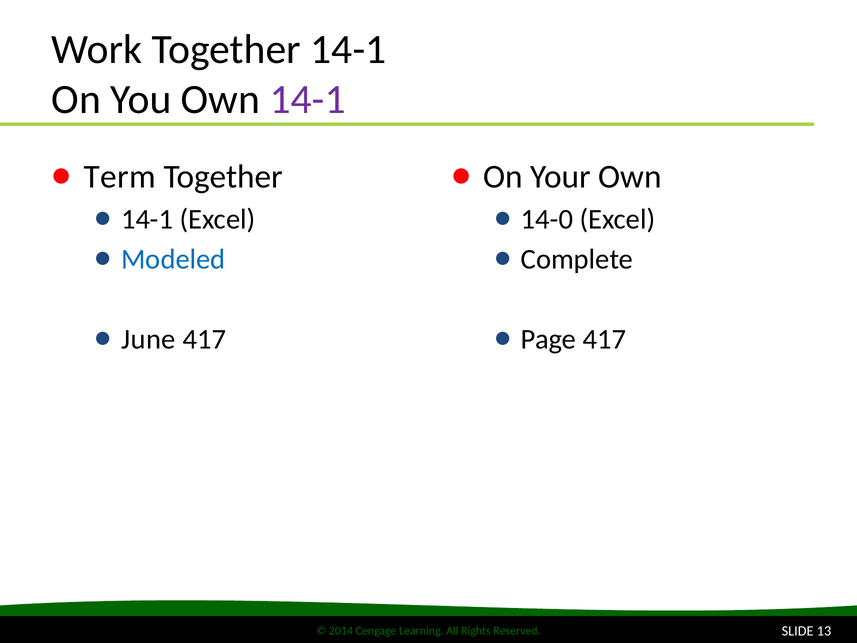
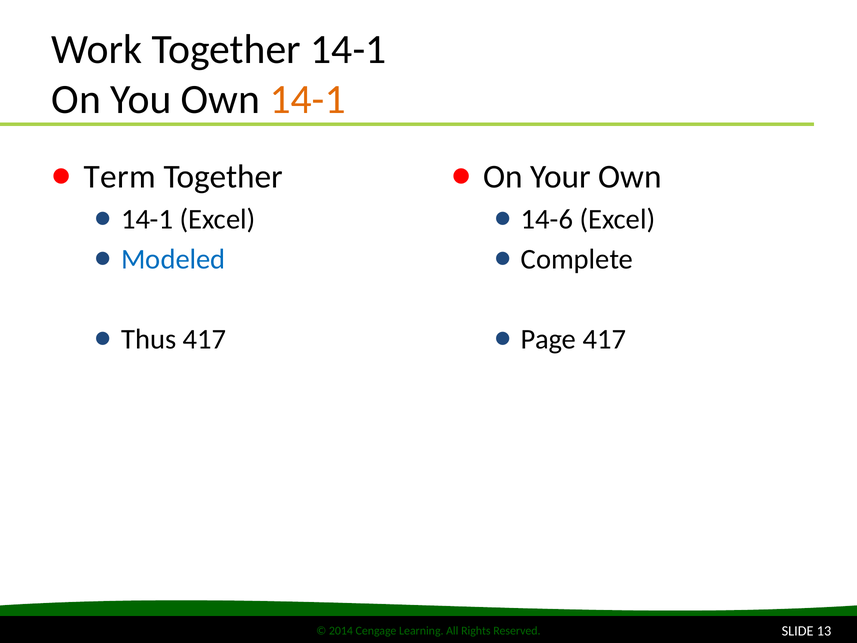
14-1 at (308, 99) colour: purple -> orange
14-0: 14-0 -> 14-6
June: June -> Thus
